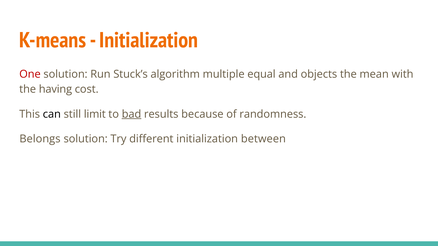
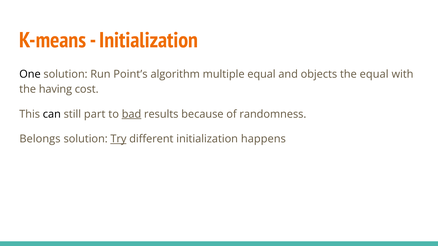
One colour: red -> black
Stuck’s: Stuck’s -> Point’s
the mean: mean -> equal
limit: limit -> part
Try underline: none -> present
between: between -> happens
